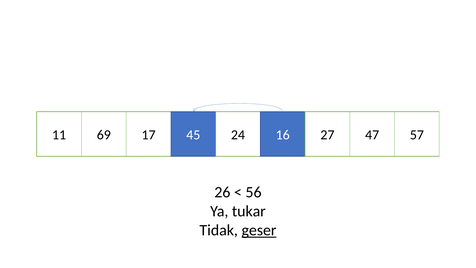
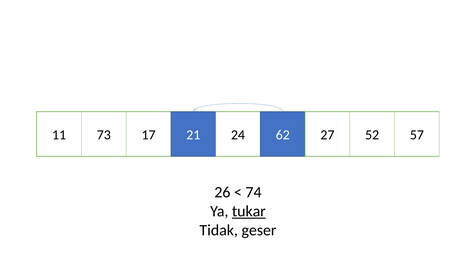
69: 69 -> 73
45: 45 -> 21
16: 16 -> 62
47: 47 -> 52
56: 56 -> 74
tukar underline: none -> present
geser underline: present -> none
